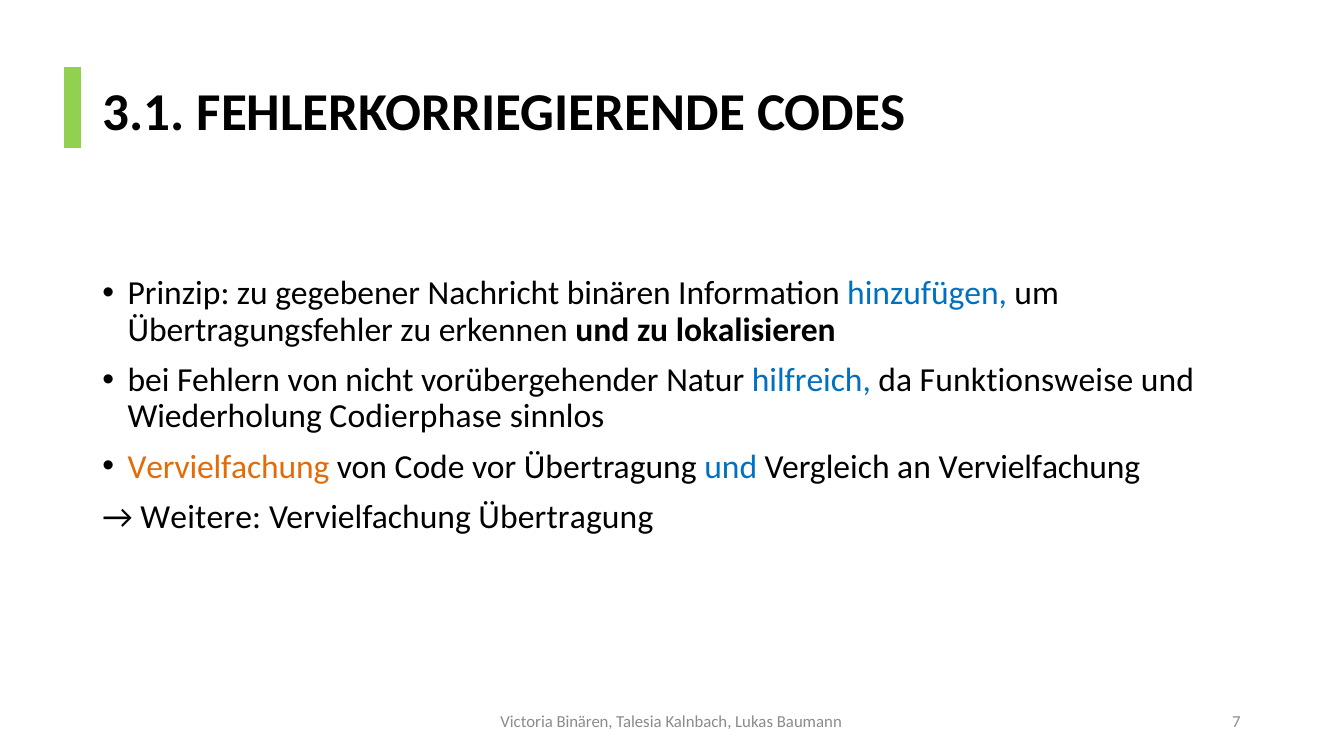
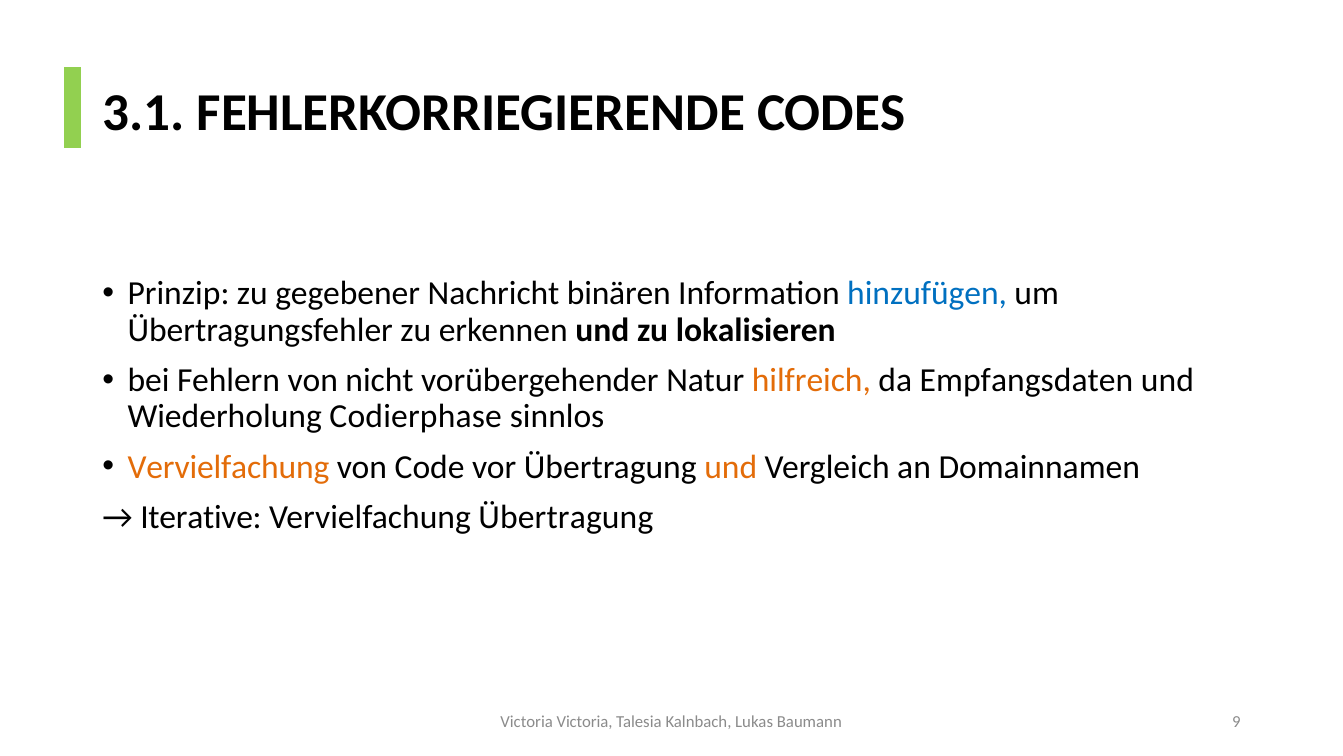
hilfreich colour: blue -> orange
Funktionsweise: Funktionsweise -> Empfangsdaten
und at (731, 467) colour: blue -> orange
an Vervielfachung: Vervielfachung -> Domainnamen
Weitere: Weitere -> Iterative
Victoria Binären: Binären -> Victoria
7: 7 -> 9
